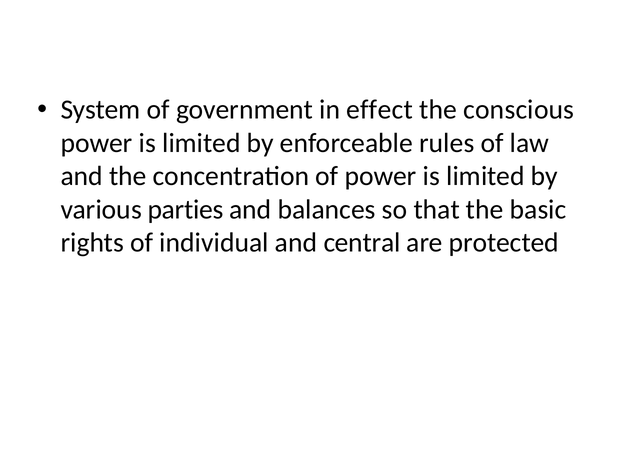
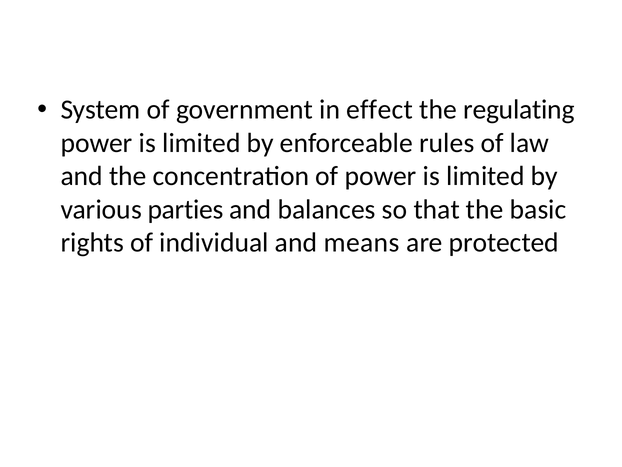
conscious: conscious -> regulating
central: central -> means
